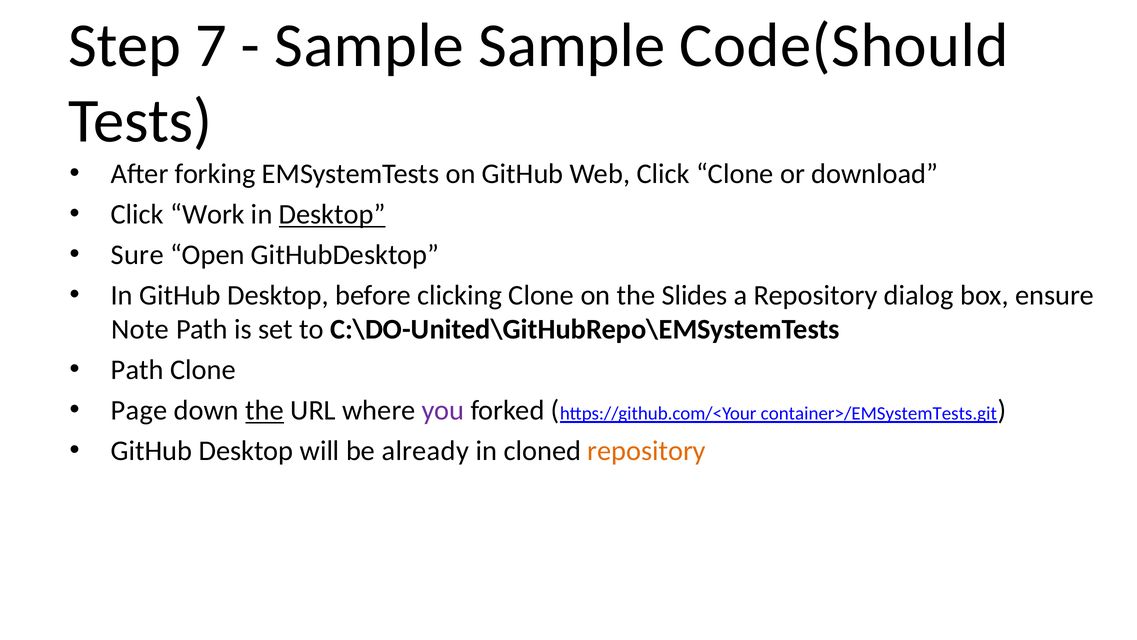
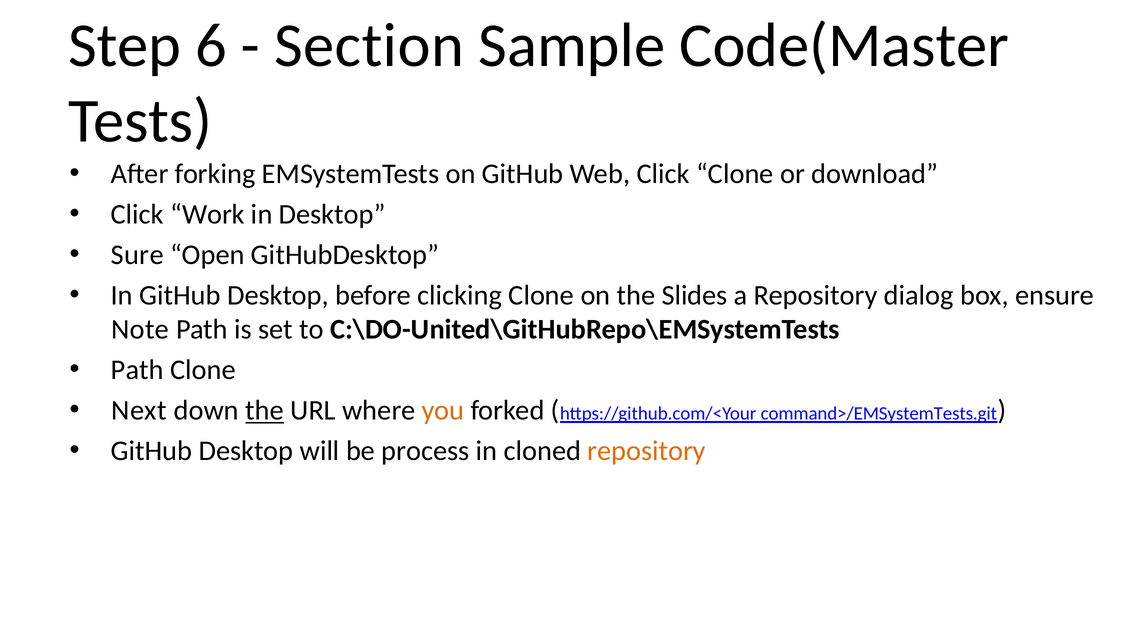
7: 7 -> 6
Sample at (369, 46): Sample -> Section
Code(Should: Code(Should -> Code(Master
Desktop at (332, 214) underline: present -> none
Page: Page -> Next
you colour: purple -> orange
container>/EMSystemTests.git: container>/EMSystemTests.git -> command>/EMSystemTests.git
already: already -> process
